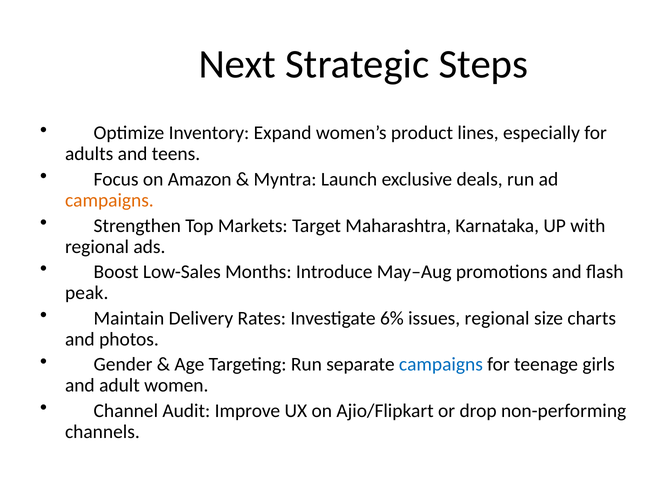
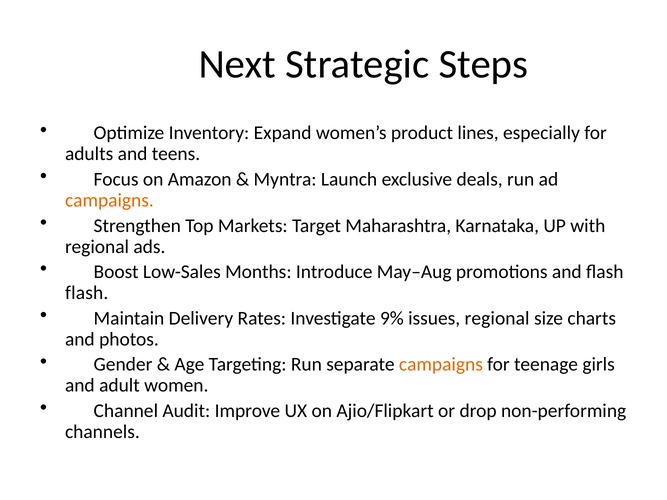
peak at (87, 293): peak -> flash
6%: 6% -> 9%
campaigns at (441, 365) colour: blue -> orange
